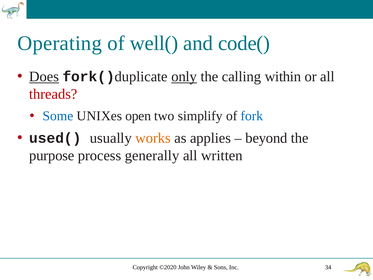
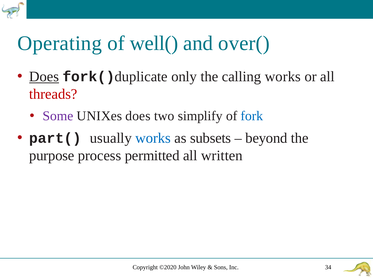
code(: code( -> over(
only underline: present -> none
calling within: within -> works
Some colour: blue -> purple
Xes open: open -> does
used(: used( -> part(
works at (153, 138) colour: orange -> blue
applies: applies -> subsets
generally: generally -> permitted
